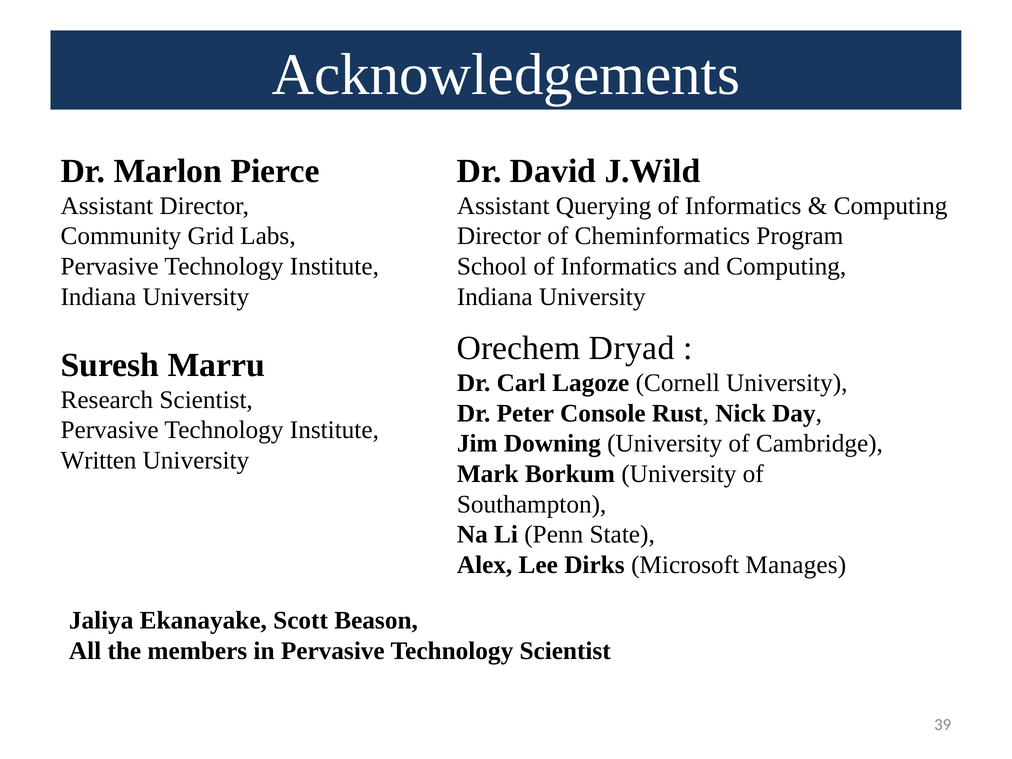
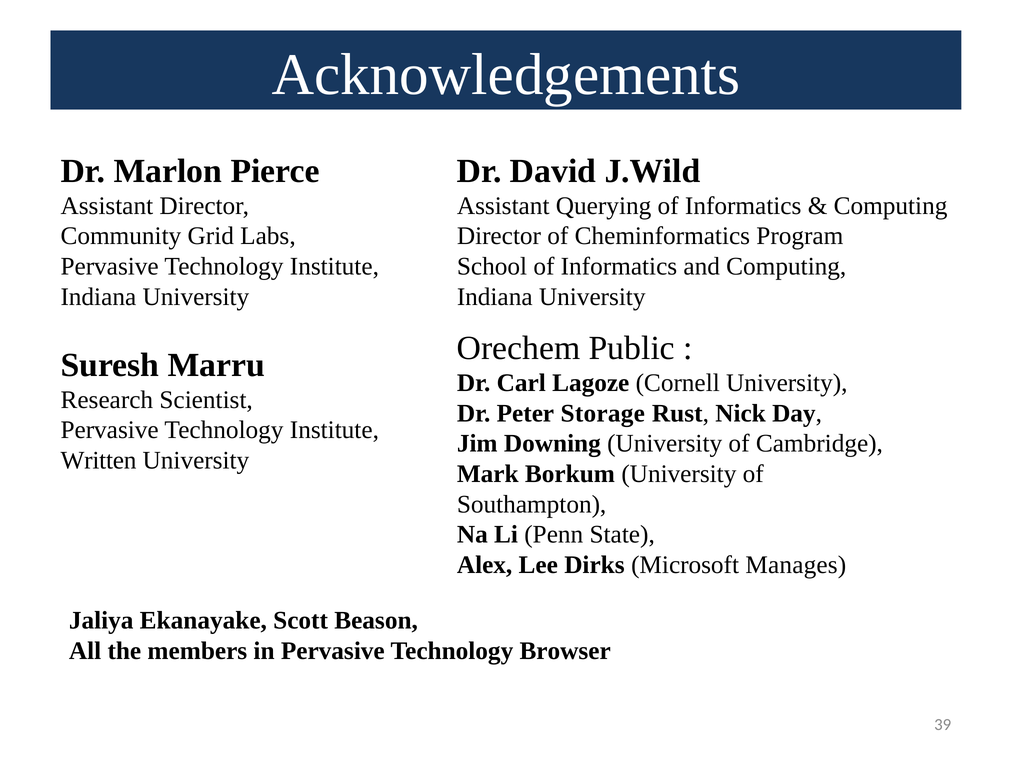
Dryad: Dryad -> Public
Console: Console -> Storage
Technology Scientist: Scientist -> Browser
